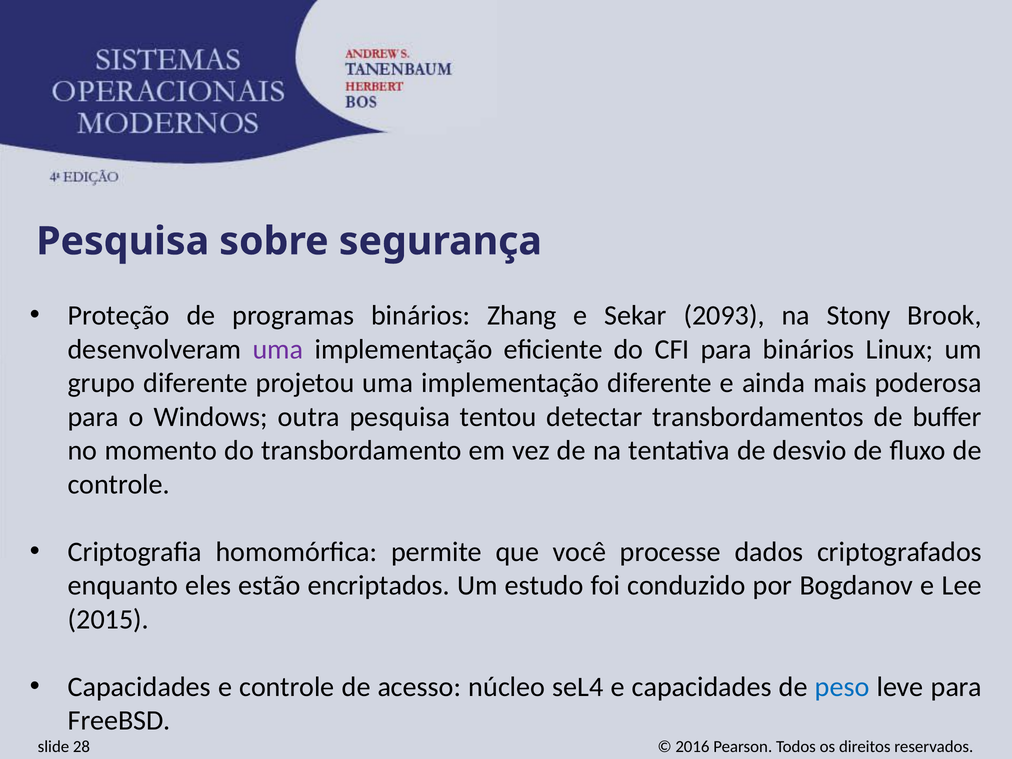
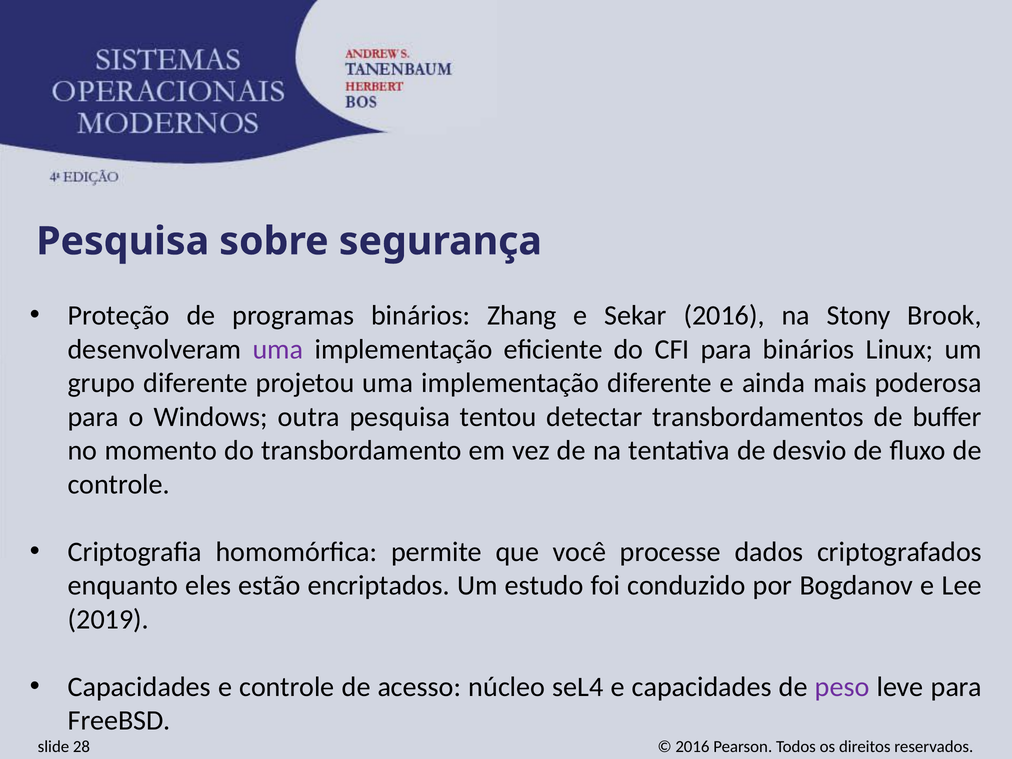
Sekar 2093: 2093 -> 2016
2015: 2015 -> 2019
peso colour: blue -> purple
